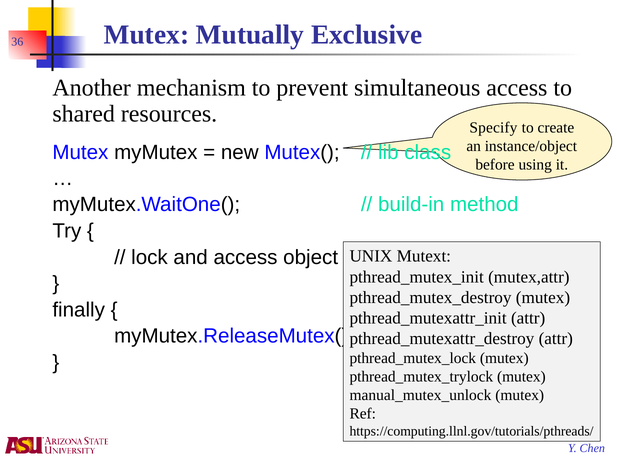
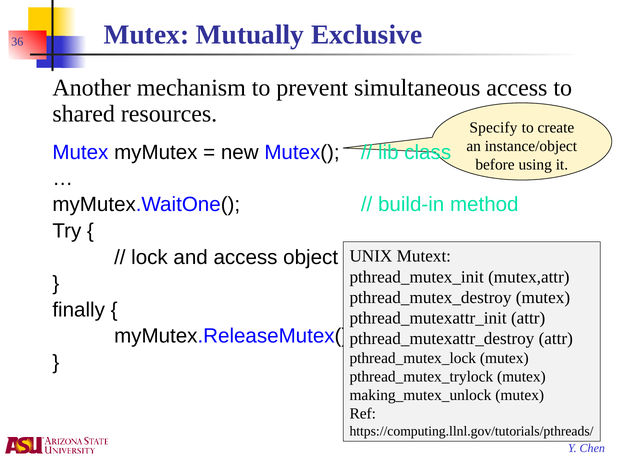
manual_mutex_unlock: manual_mutex_unlock -> making_mutex_unlock
